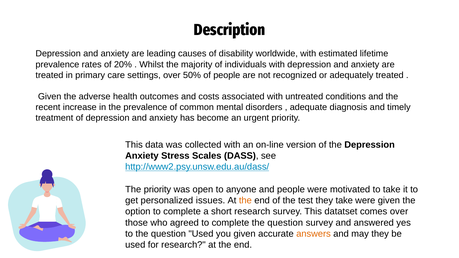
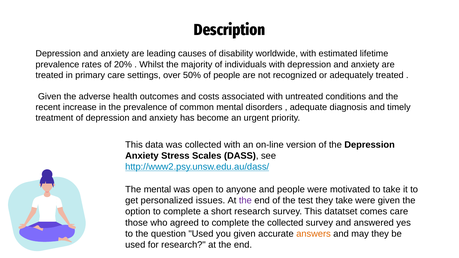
The priority: priority -> mental
the at (245, 201) colour: orange -> purple
comes over: over -> care
complete the question: question -> collected
